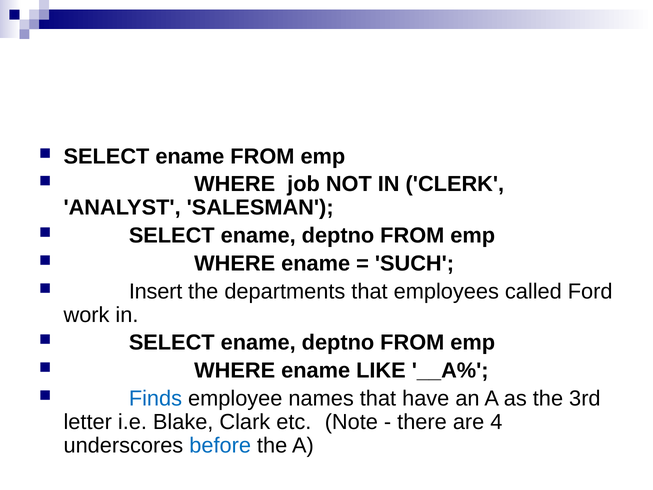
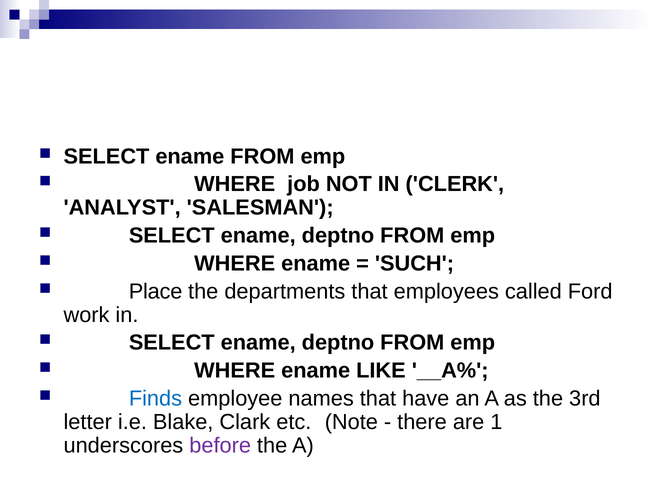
Insert: Insert -> Place
4: 4 -> 1
before colour: blue -> purple
